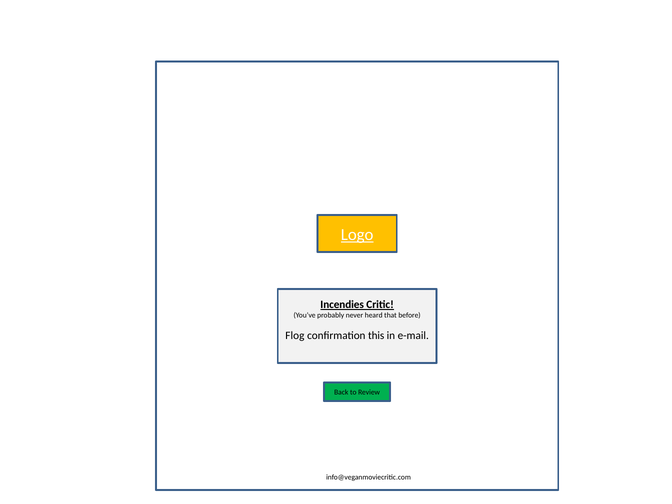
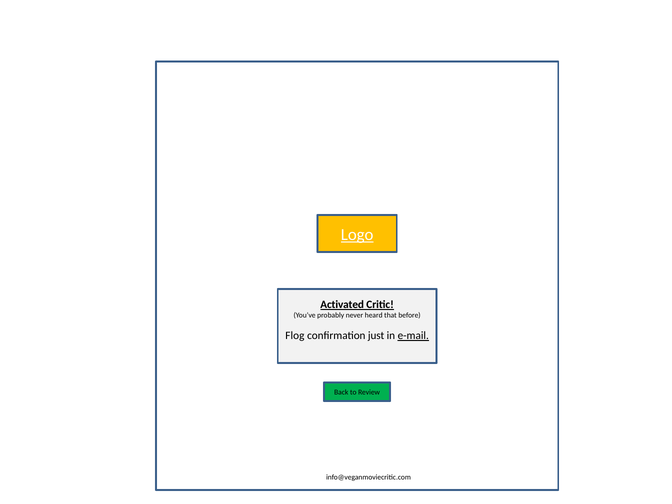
Incendies: Incendies -> Activated
this: this -> just
e-mail underline: none -> present
